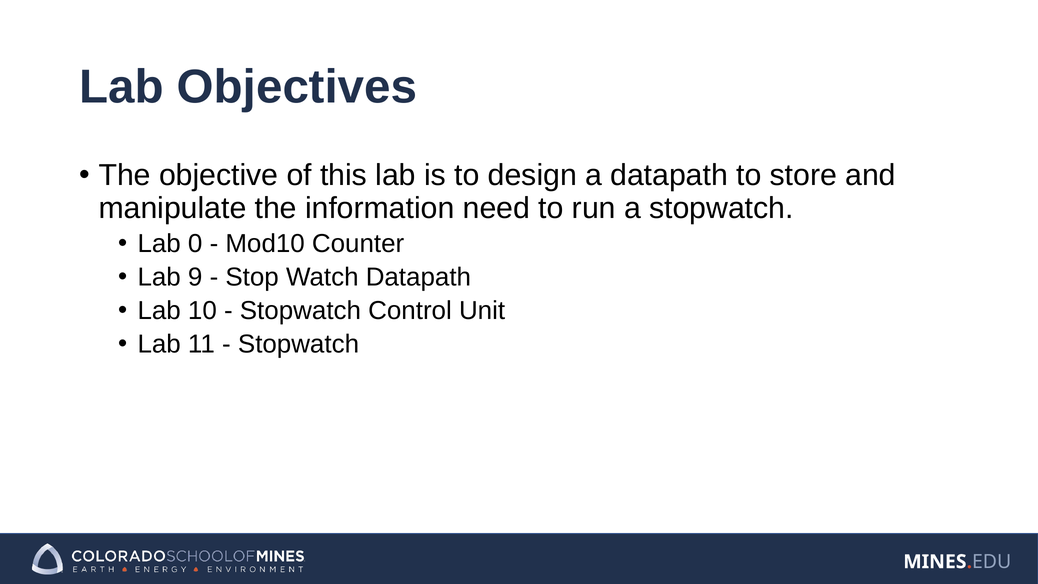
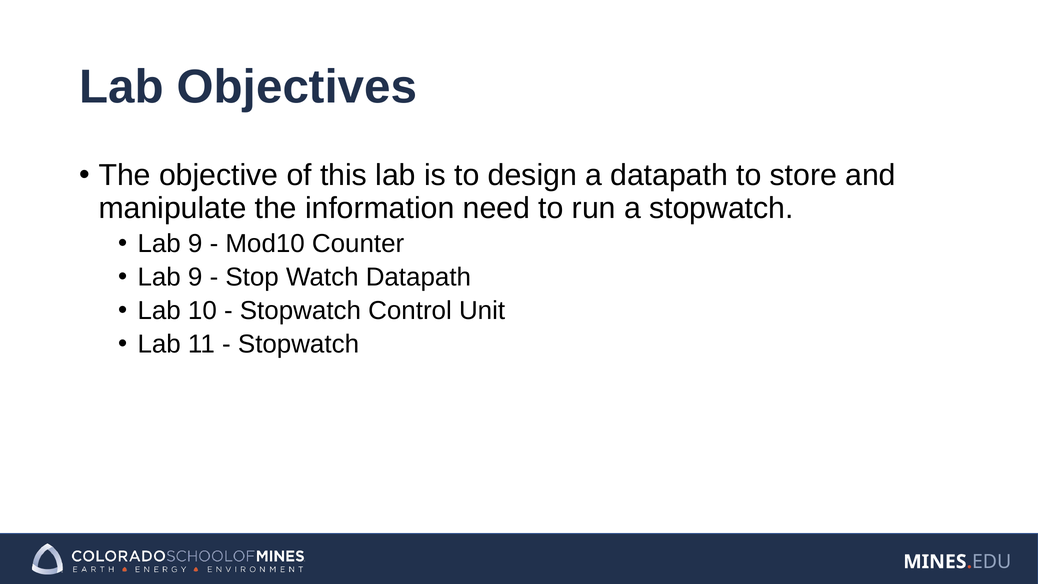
0 at (195, 244): 0 -> 9
